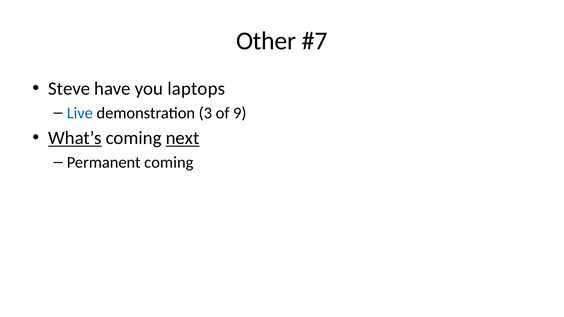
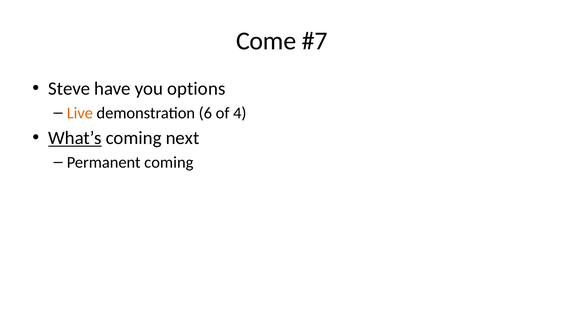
Other: Other -> Come
laptops: laptops -> options
Live colour: blue -> orange
3: 3 -> 6
9: 9 -> 4
next underline: present -> none
